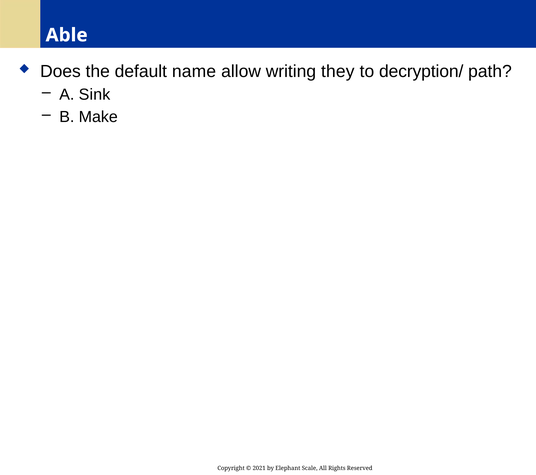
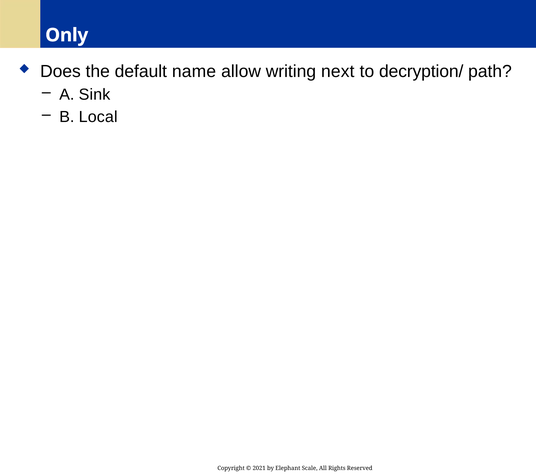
Able: Able -> Only
they: they -> next
Make: Make -> Local
